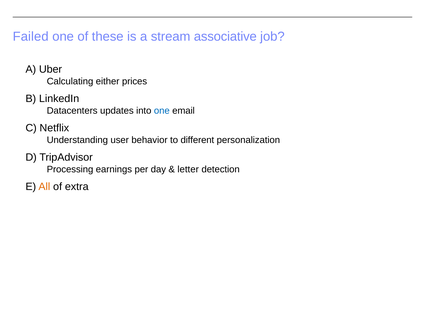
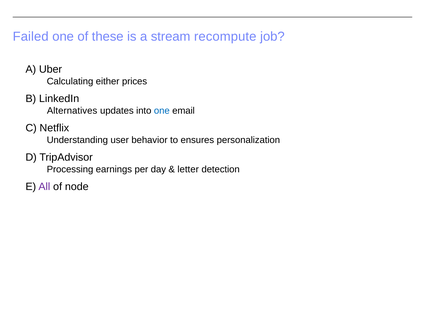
associative: associative -> recompute
Datacenters: Datacenters -> Alternatives
different: different -> ensures
All colour: orange -> purple
extra: extra -> node
